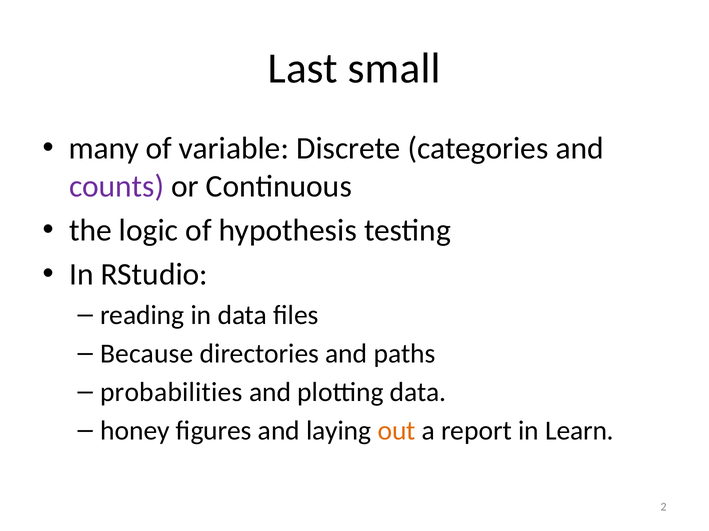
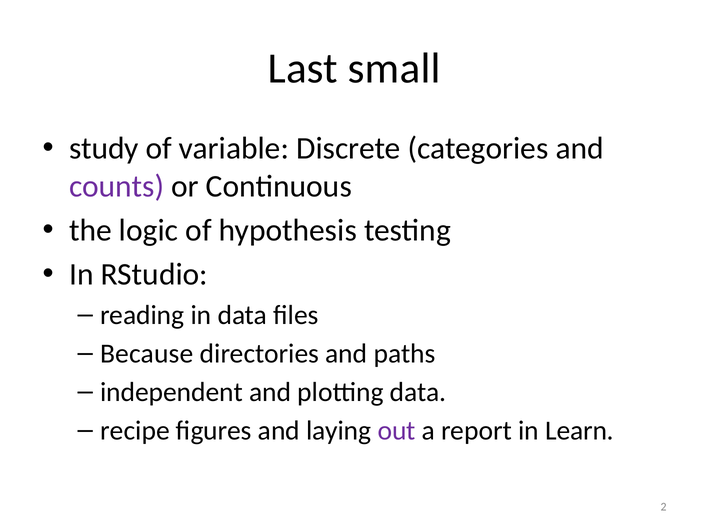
many: many -> study
probabilities: probabilities -> independent
honey: honey -> recipe
out colour: orange -> purple
